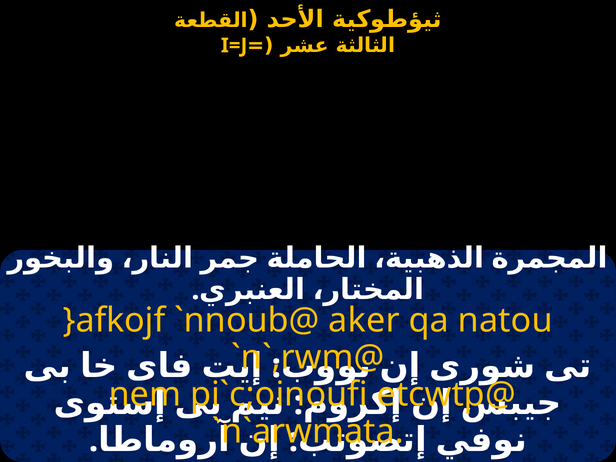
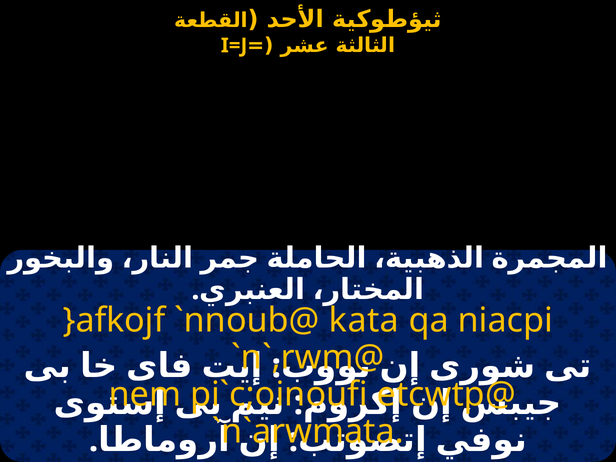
aker: aker -> kata
natou: natou -> niacpi
